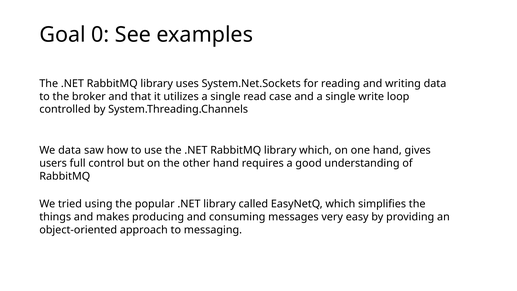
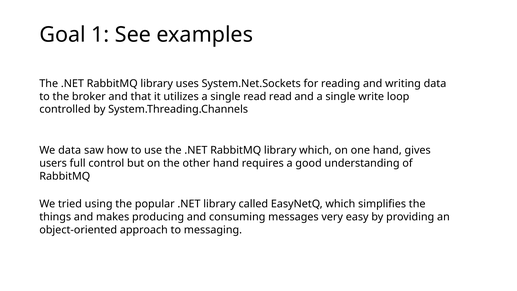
0: 0 -> 1
read case: case -> read
